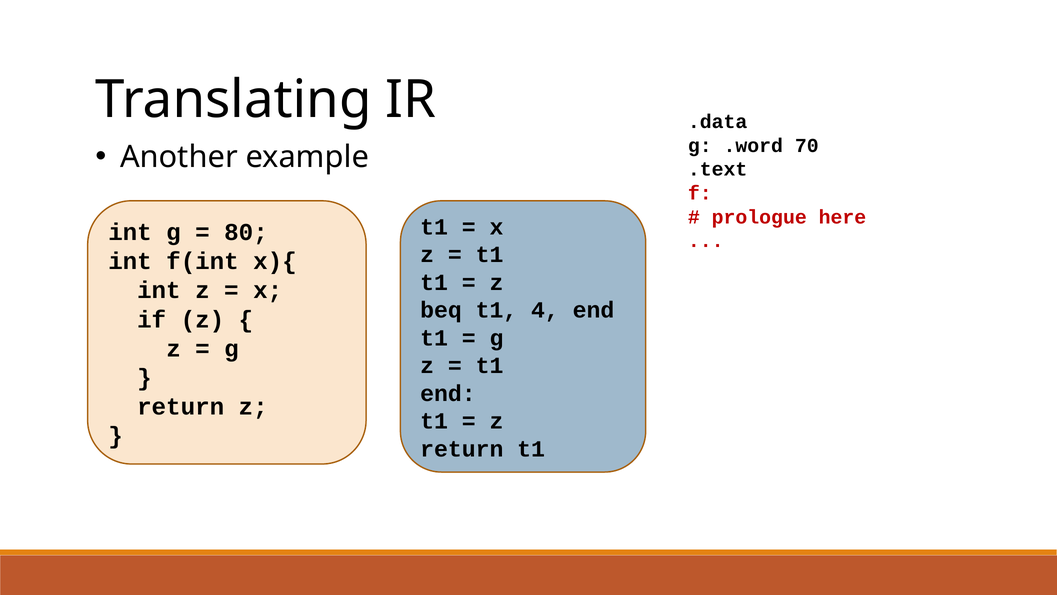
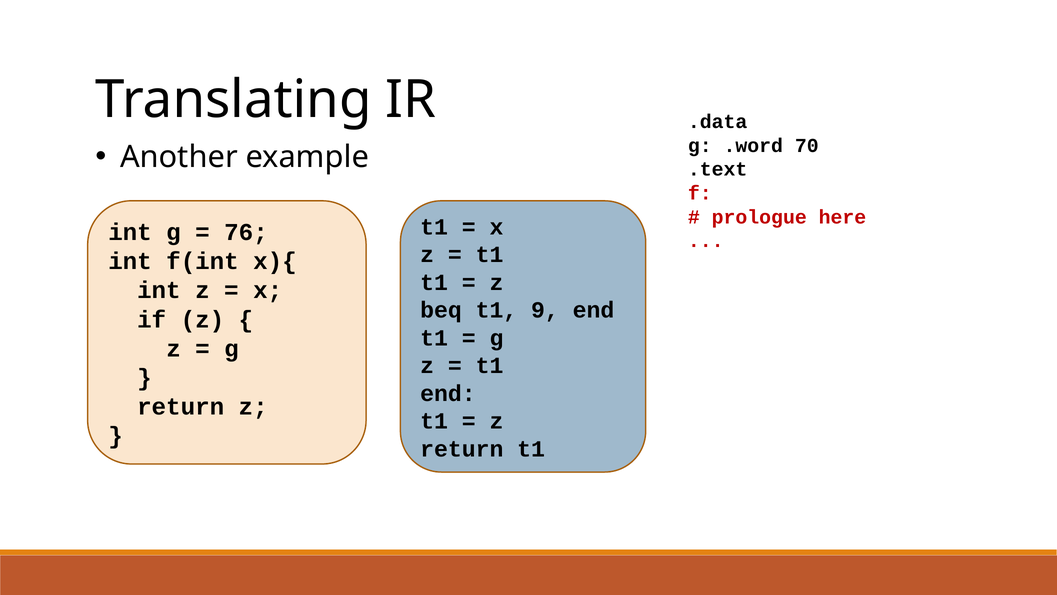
80: 80 -> 76
4: 4 -> 9
